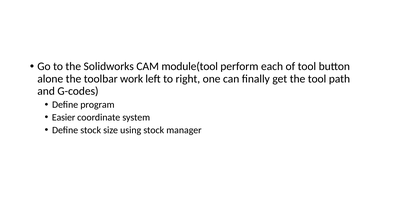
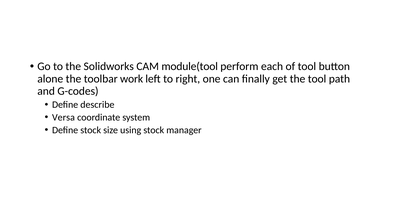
program: program -> describe
Easier: Easier -> Versa
